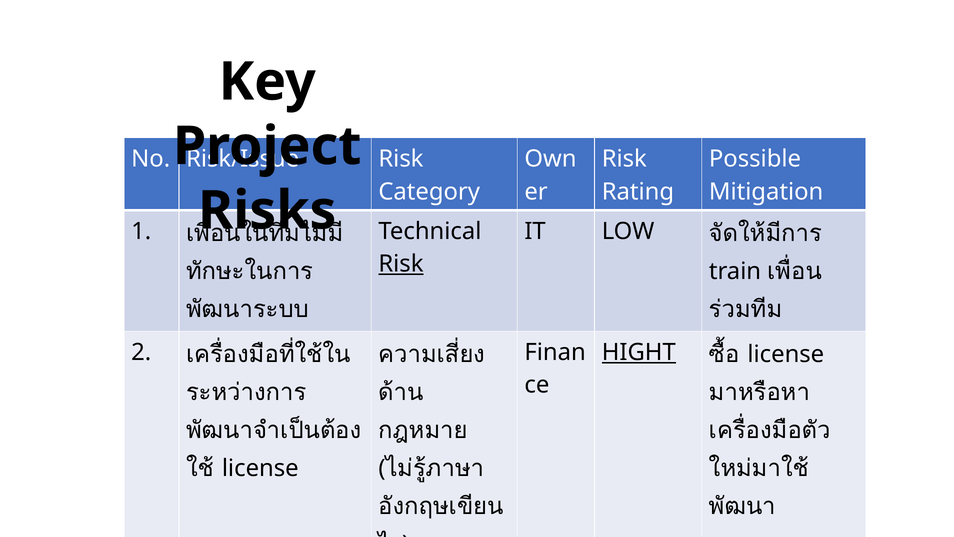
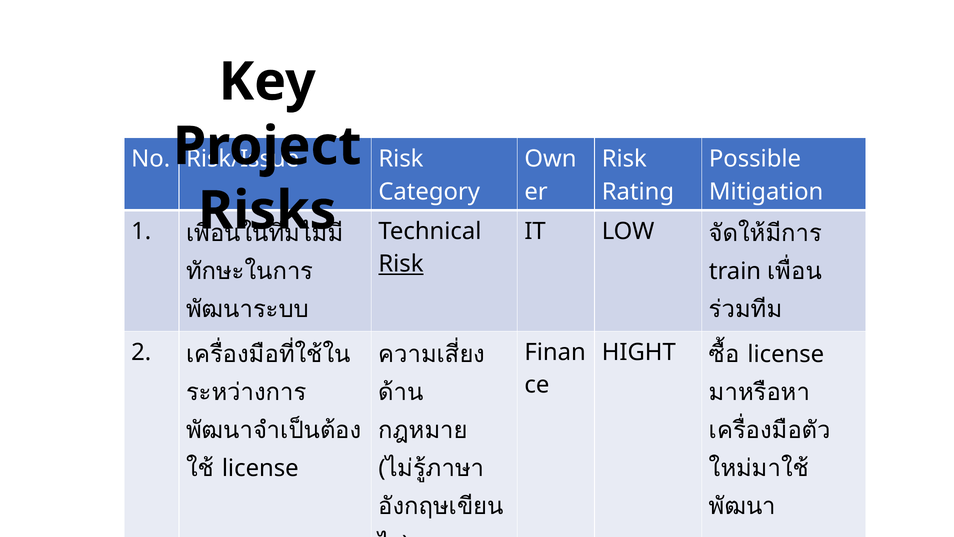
HIGHT underline: present -> none
